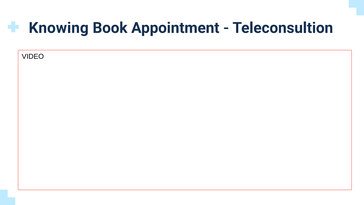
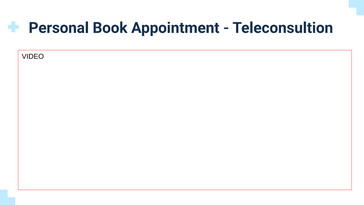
Knowing: Knowing -> Personal
